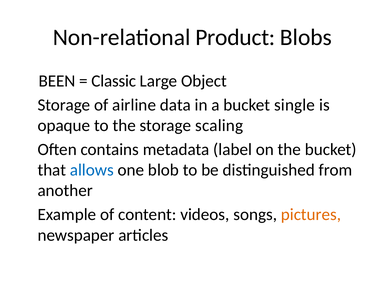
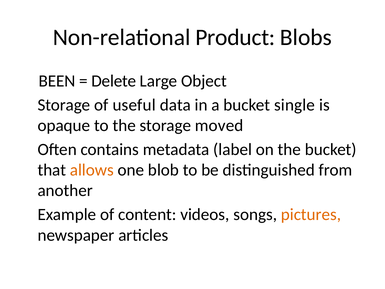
Classic: Classic -> Delete
airline: airline -> useful
scaling: scaling -> moved
allows colour: blue -> orange
